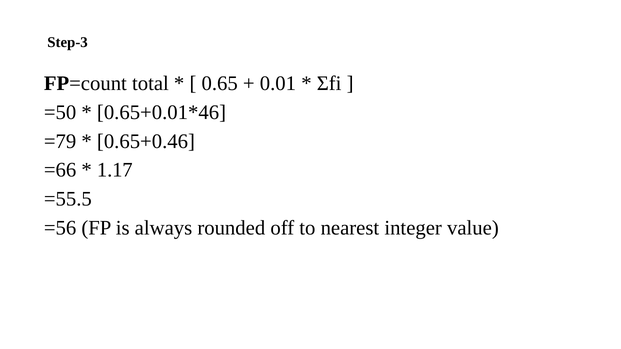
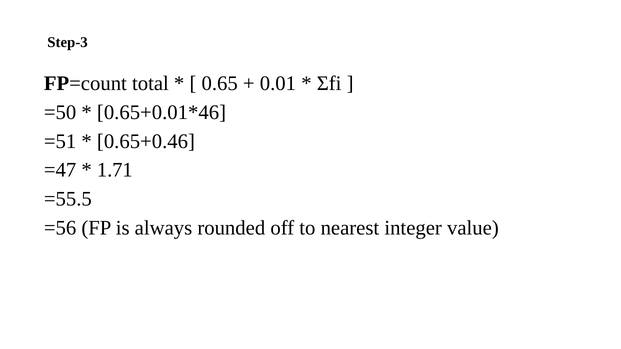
=79: =79 -> =51
=66: =66 -> =47
1.17: 1.17 -> 1.71
